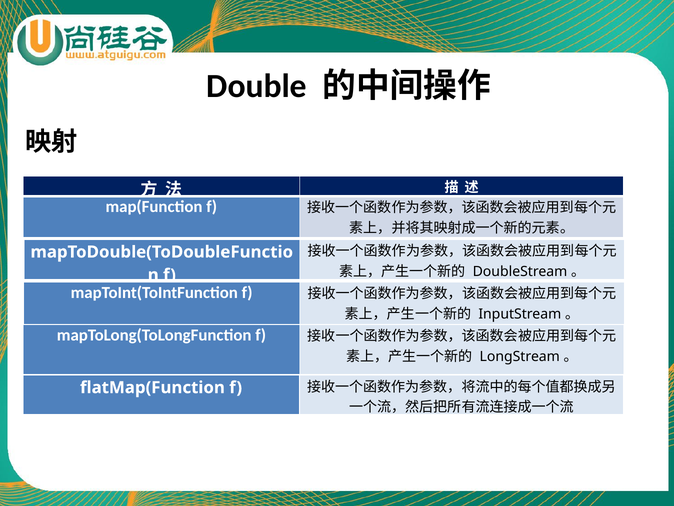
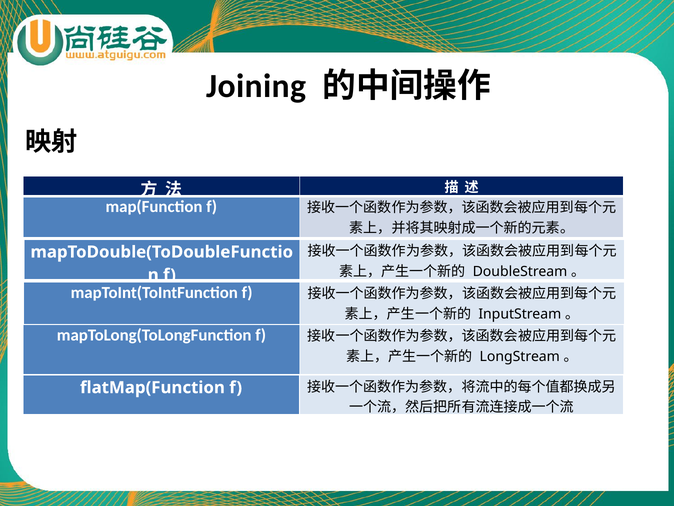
Double: Double -> Joining
